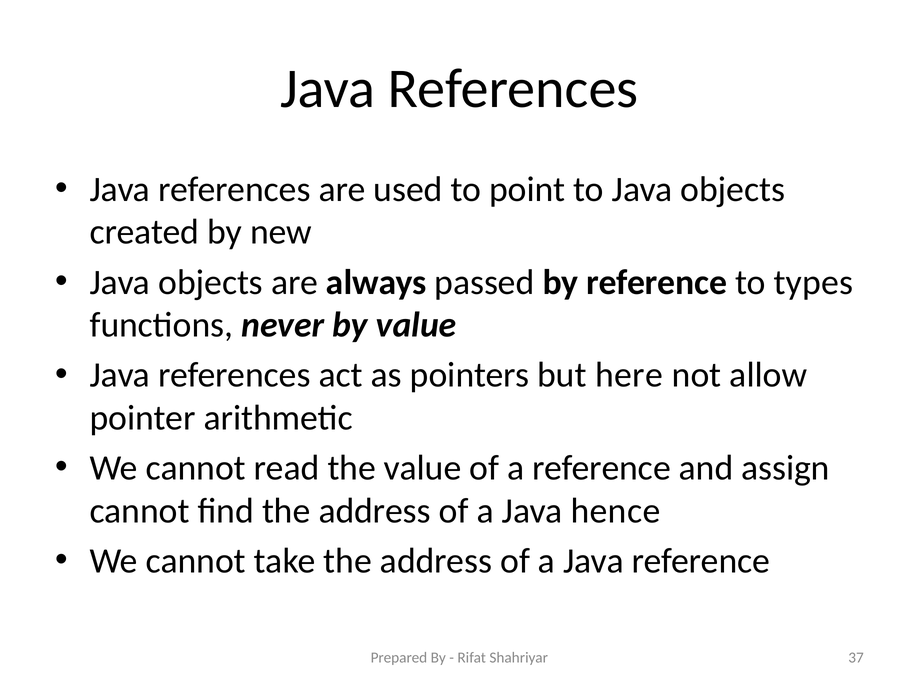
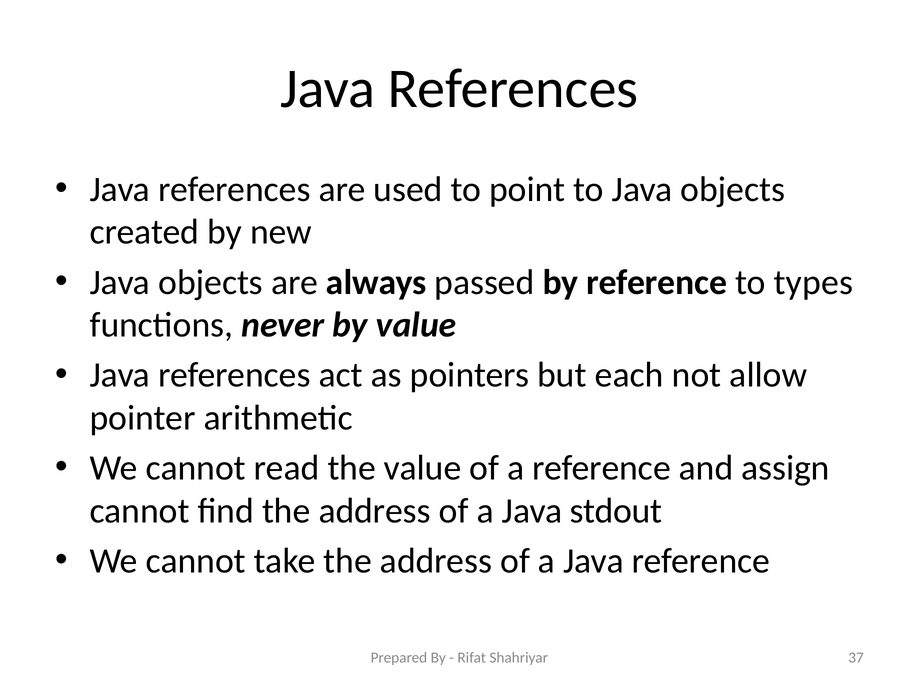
here: here -> each
hence: hence -> stdout
